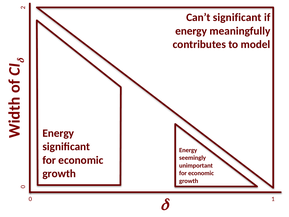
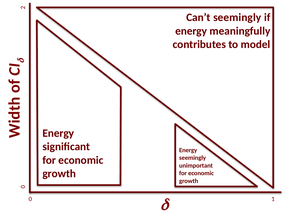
Can’t significant: significant -> seemingly
